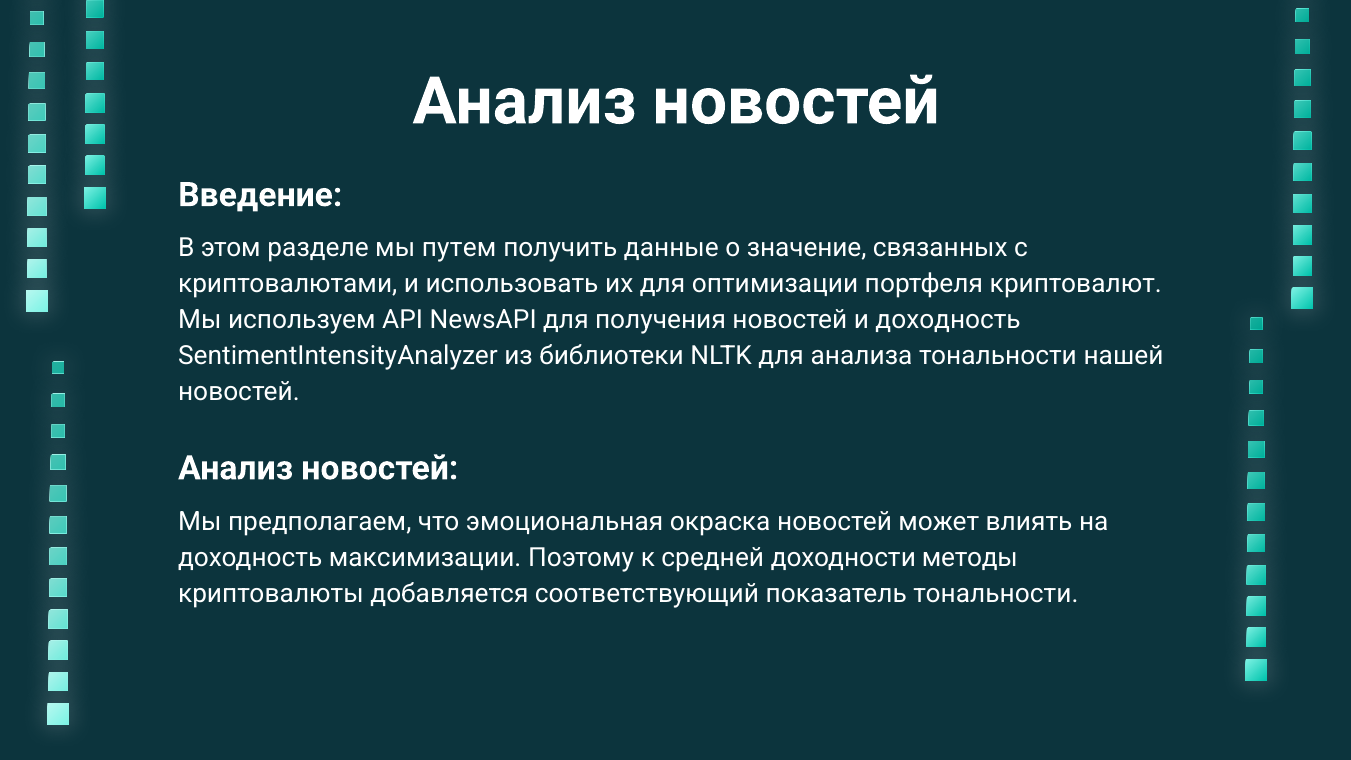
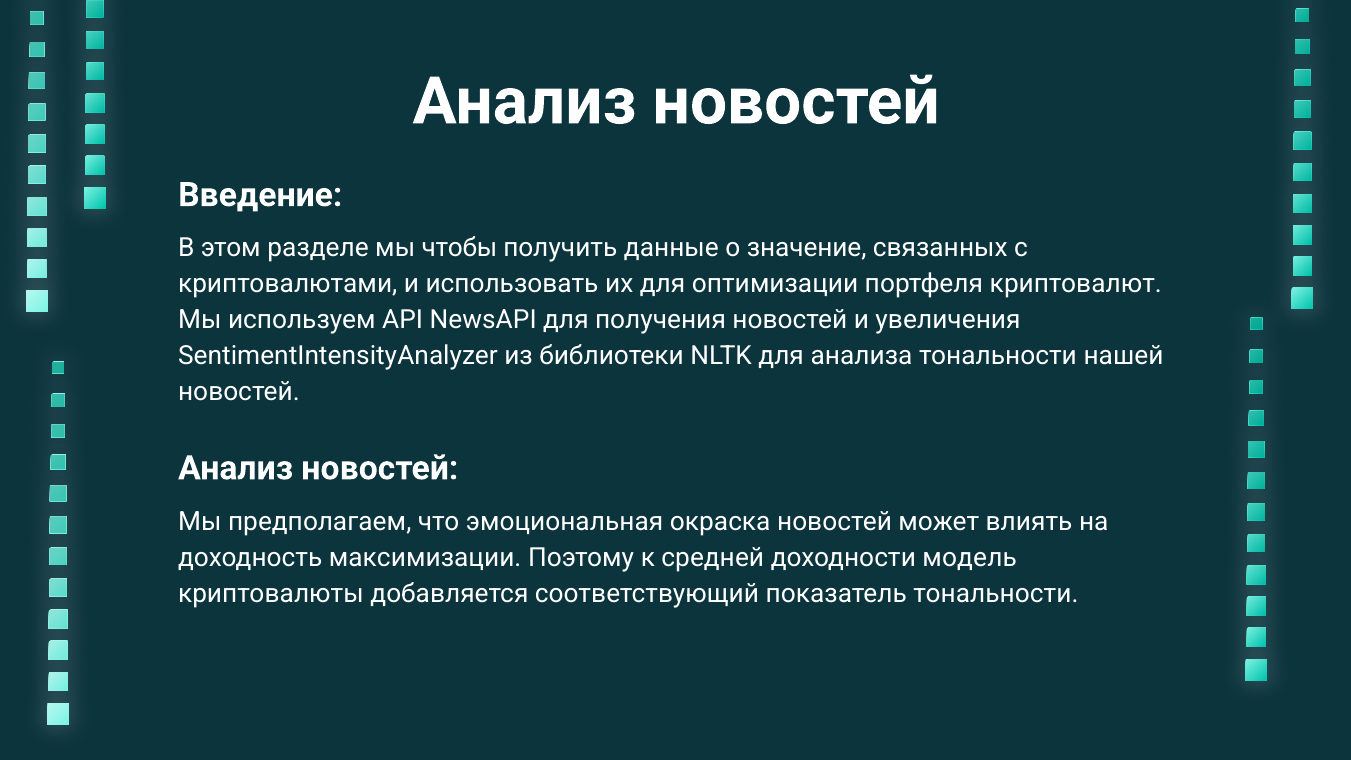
путем: путем -> чтобы
и доходность: доходность -> увеличения
методы: методы -> модель
